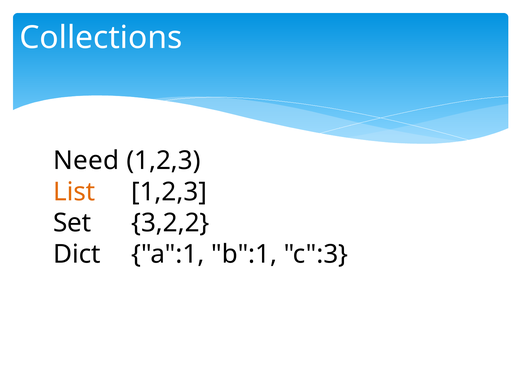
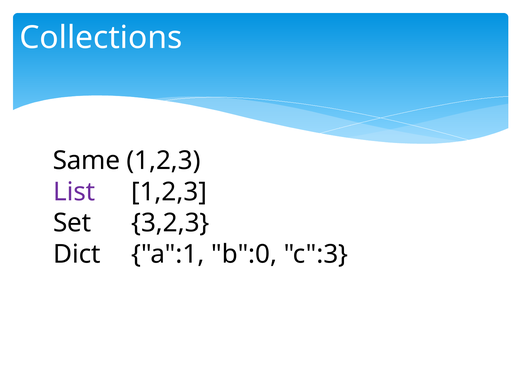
Need: Need -> Same
List colour: orange -> purple
3,2,2: 3,2,2 -> 3,2,3
b":1: b":1 -> b":0
